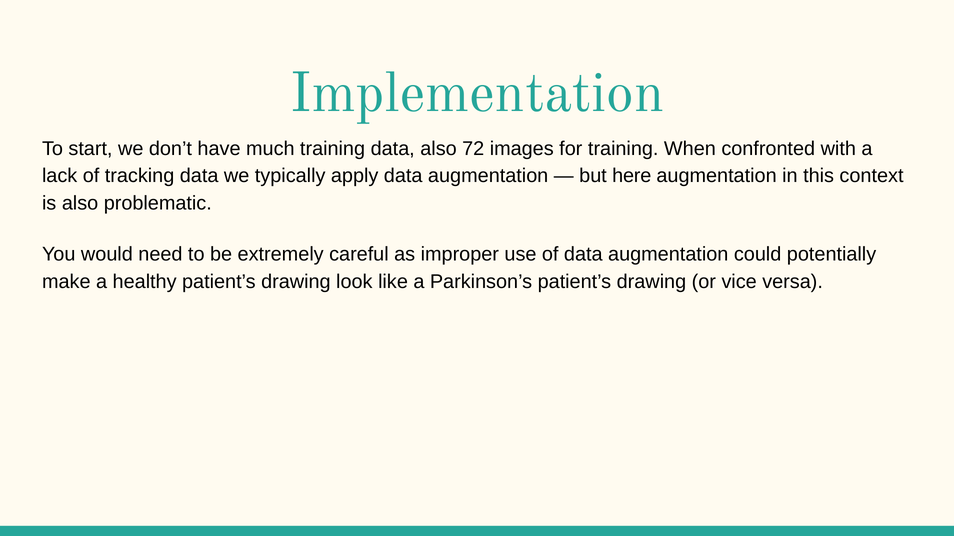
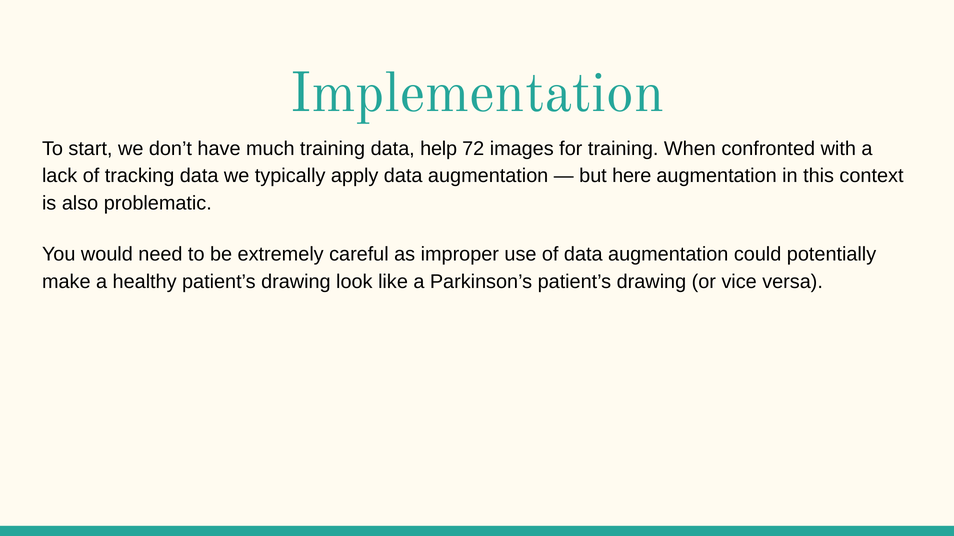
data also: also -> help
